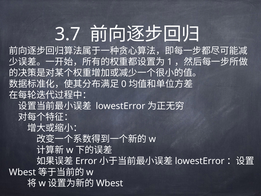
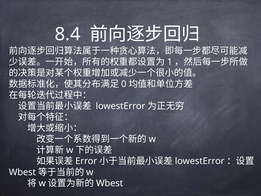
3.7: 3.7 -> 8.4
